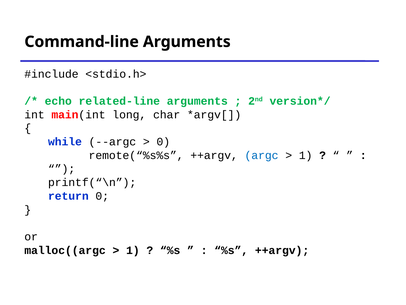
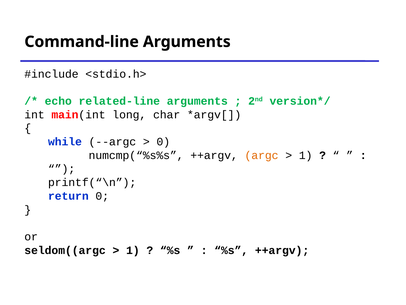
remote(“%s%s: remote(“%s%s -> numcmp(“%s%s
argc colour: blue -> orange
malloc((argc: malloc((argc -> seldom((argc
